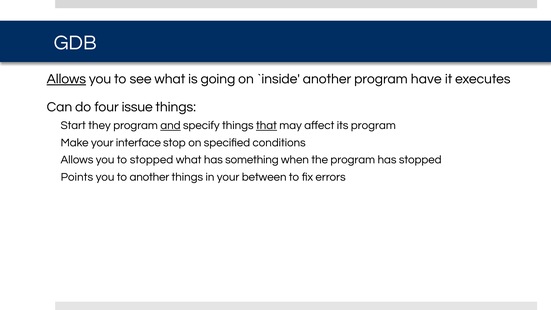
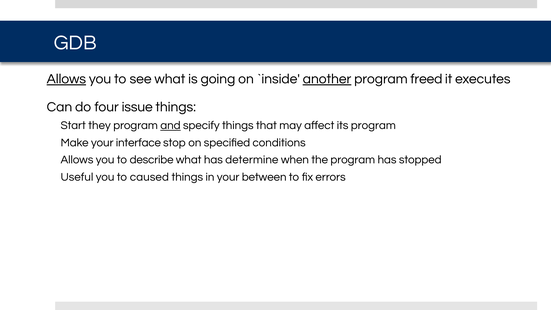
another at (327, 79) underline: none -> present
have: have -> freed
that underline: present -> none
to stopped: stopped -> describe
something: something -> determine
Points: Points -> Useful
to another: another -> caused
